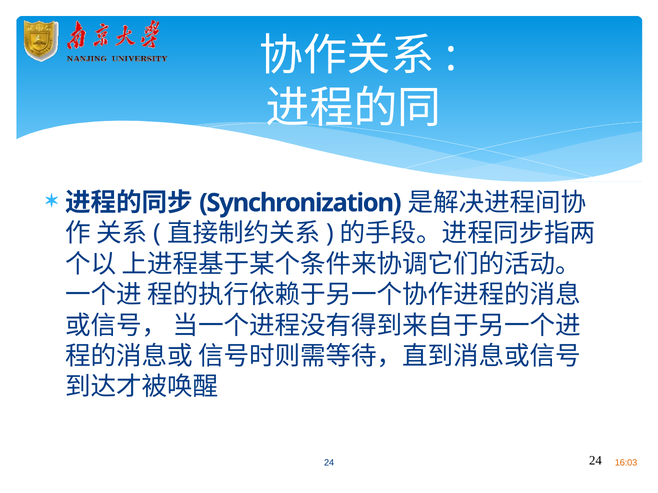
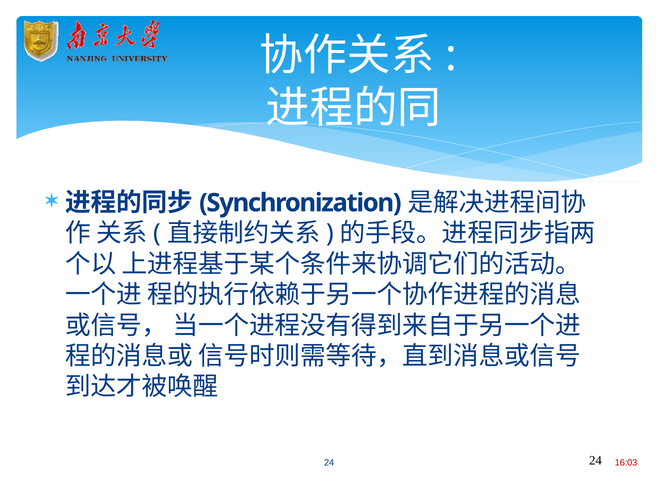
16:03 colour: orange -> red
